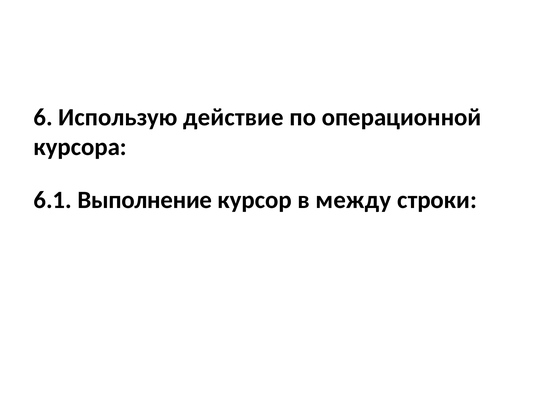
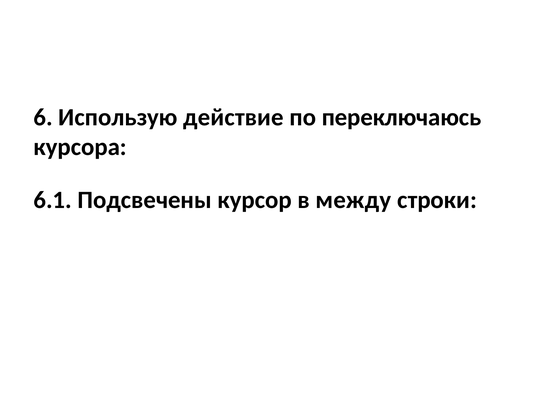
операционной: операционной -> переключаюсь
Выполнение: Выполнение -> Подсвечены
